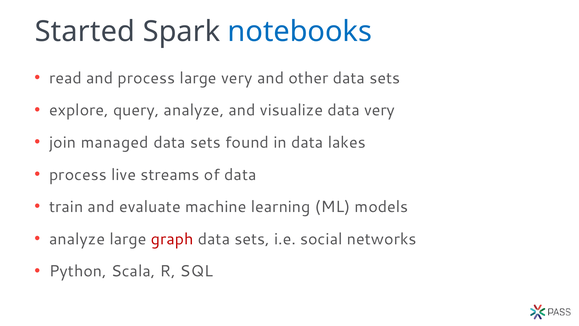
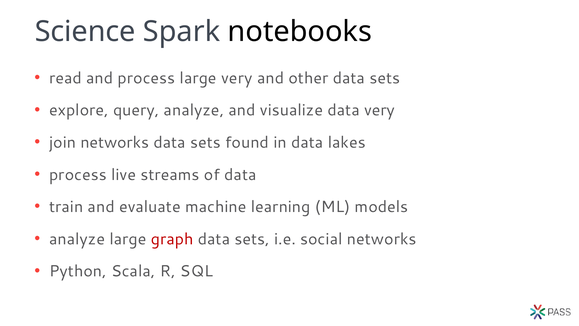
Started: Started -> Science
notebooks colour: blue -> black
join managed: managed -> networks
